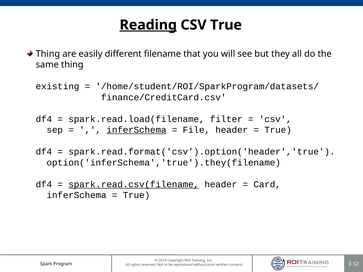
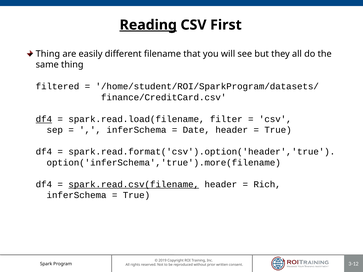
CSV True: True -> First
existing: existing -> filtered
df4 at (44, 119) underline: none -> present
inferSchema at (136, 130) underline: present -> none
File: File -> Date
option('inferSchema','true').they(filename: option('inferSchema','true').they(filename -> option('inferSchema','true').more(filename
Card: Card -> Rich
